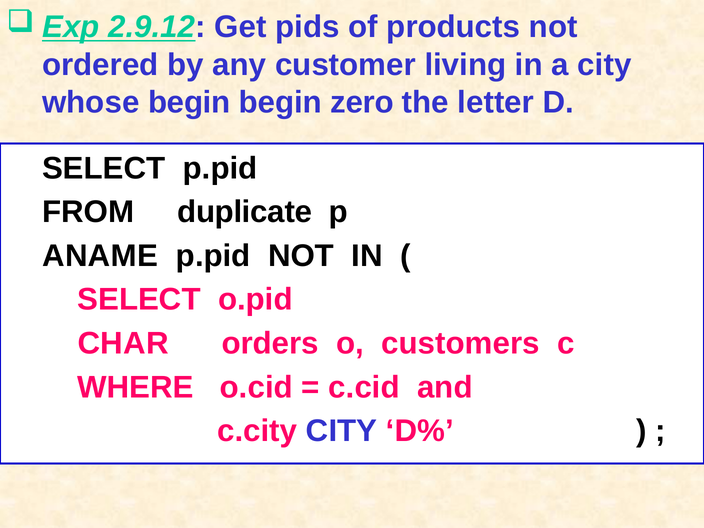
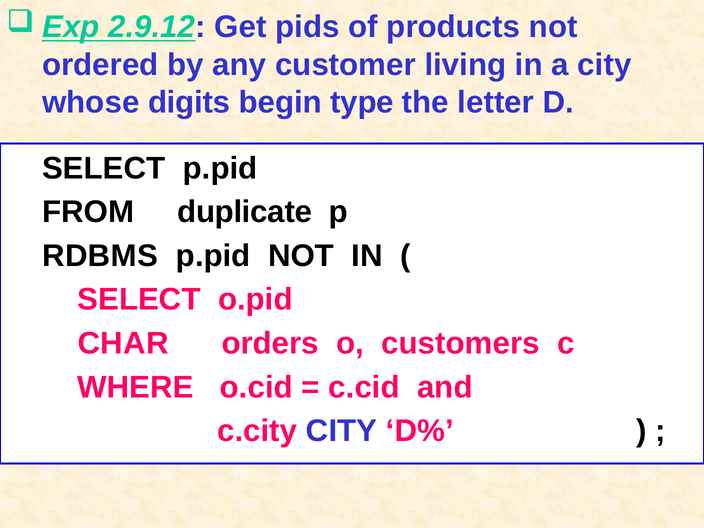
whose begin: begin -> digits
zero: zero -> type
ANAME: ANAME -> RDBMS
